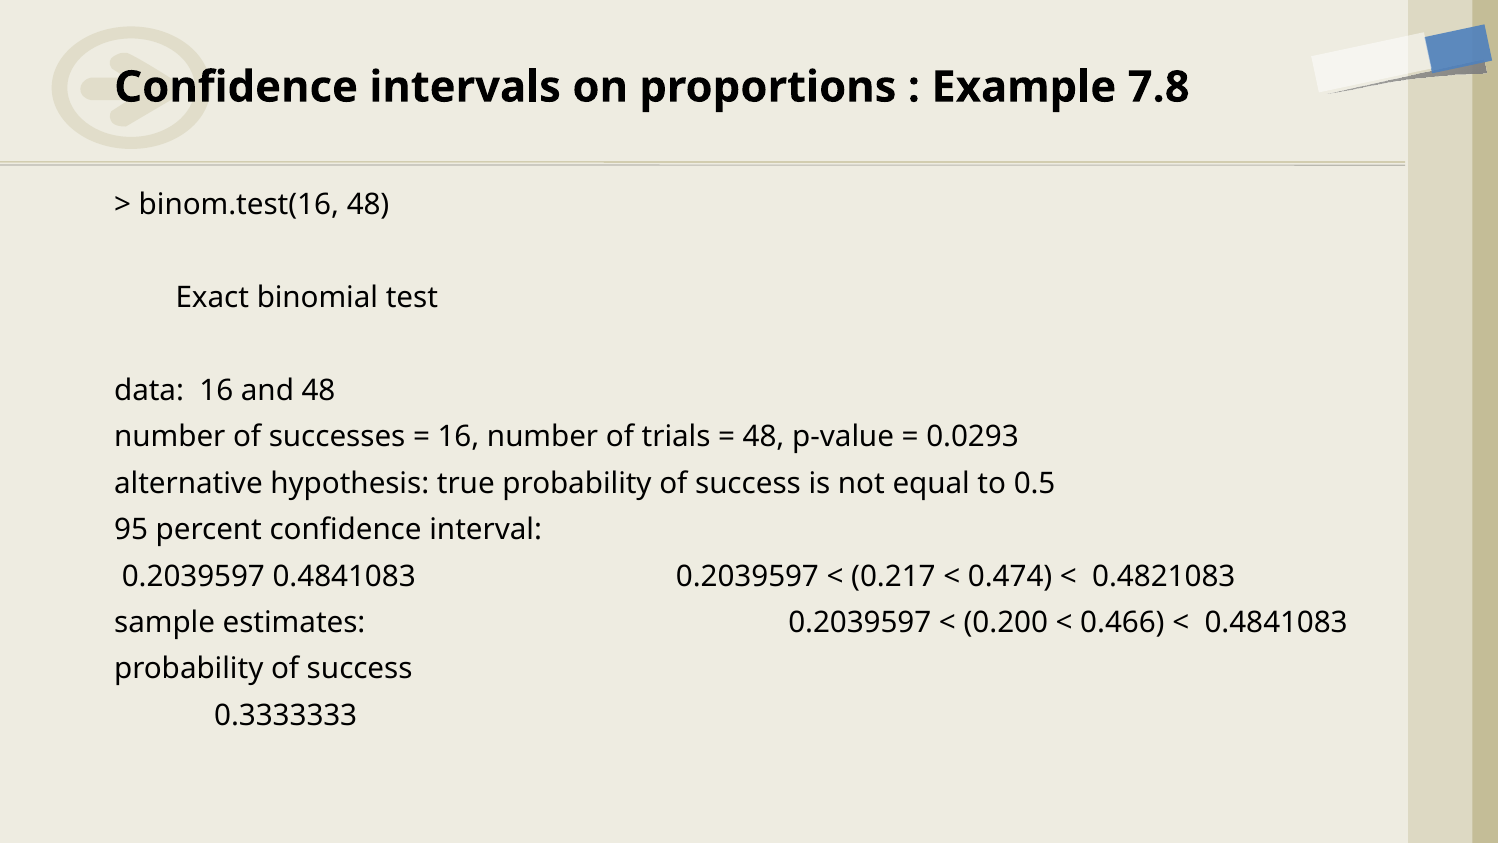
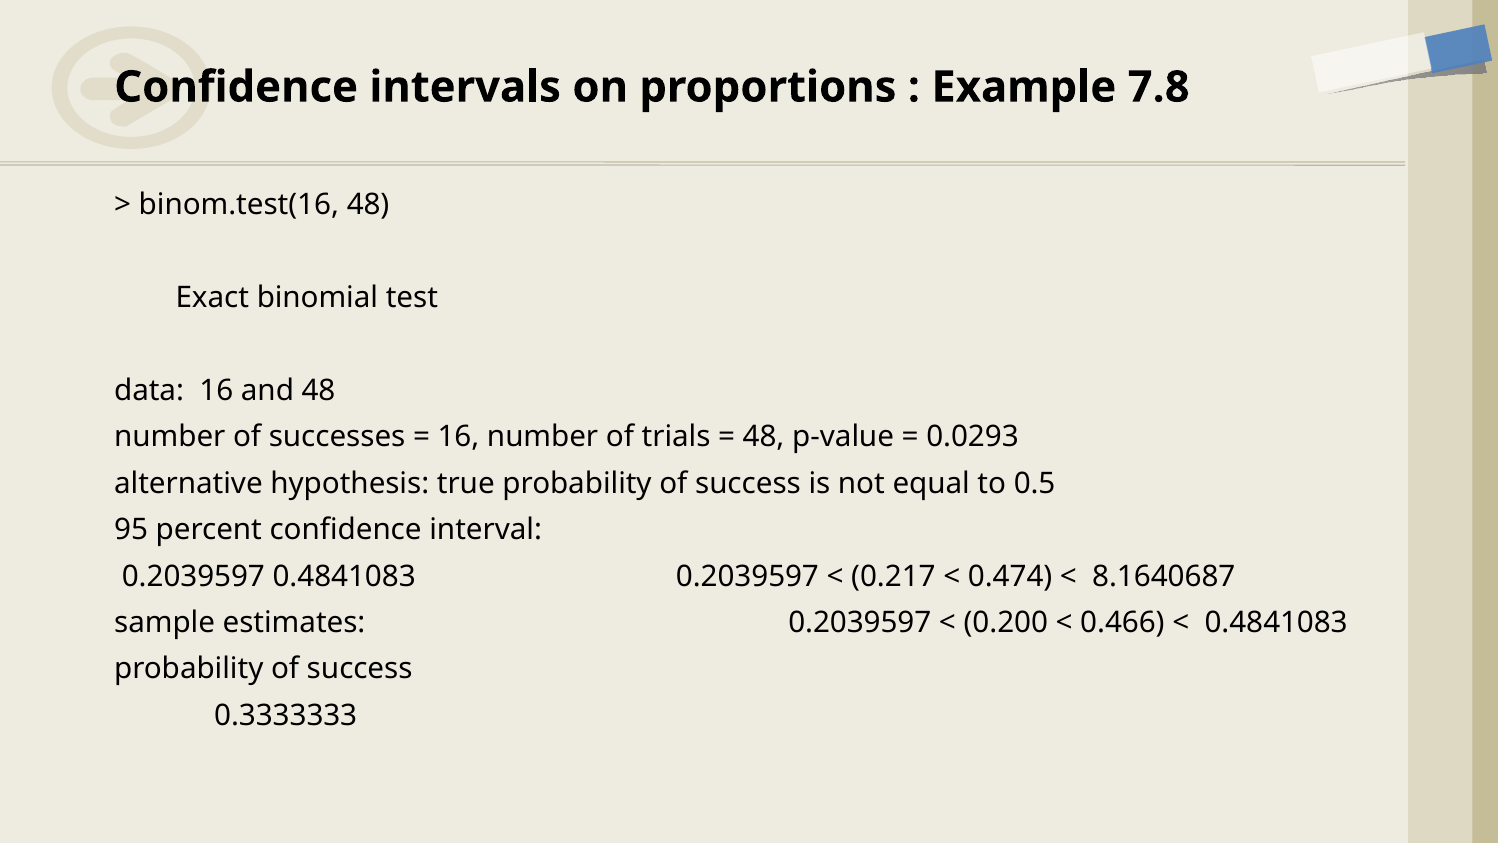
0.4821083: 0.4821083 -> 8.1640687
